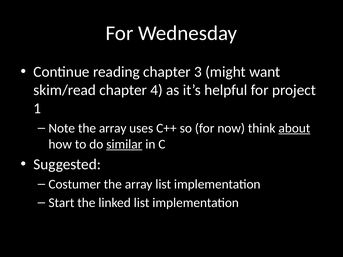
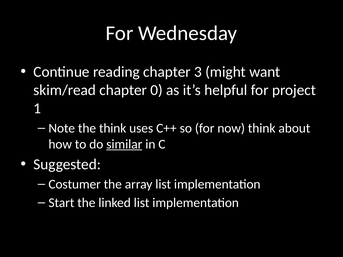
4: 4 -> 0
Note the array: array -> think
about underline: present -> none
